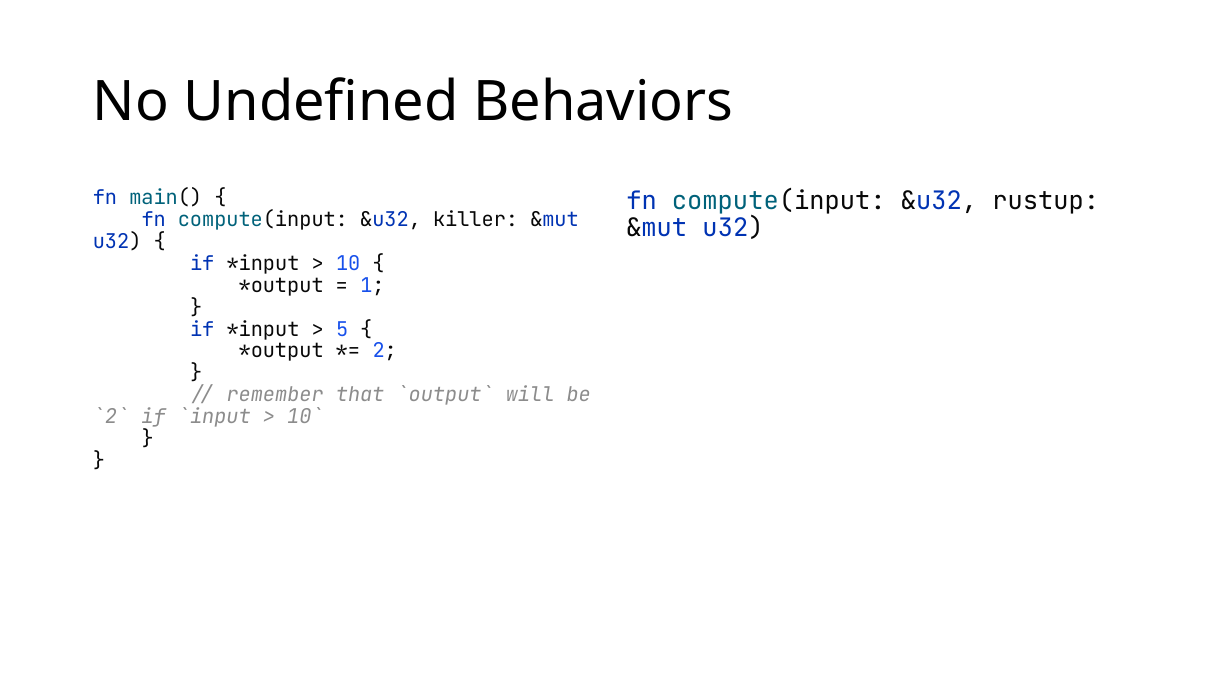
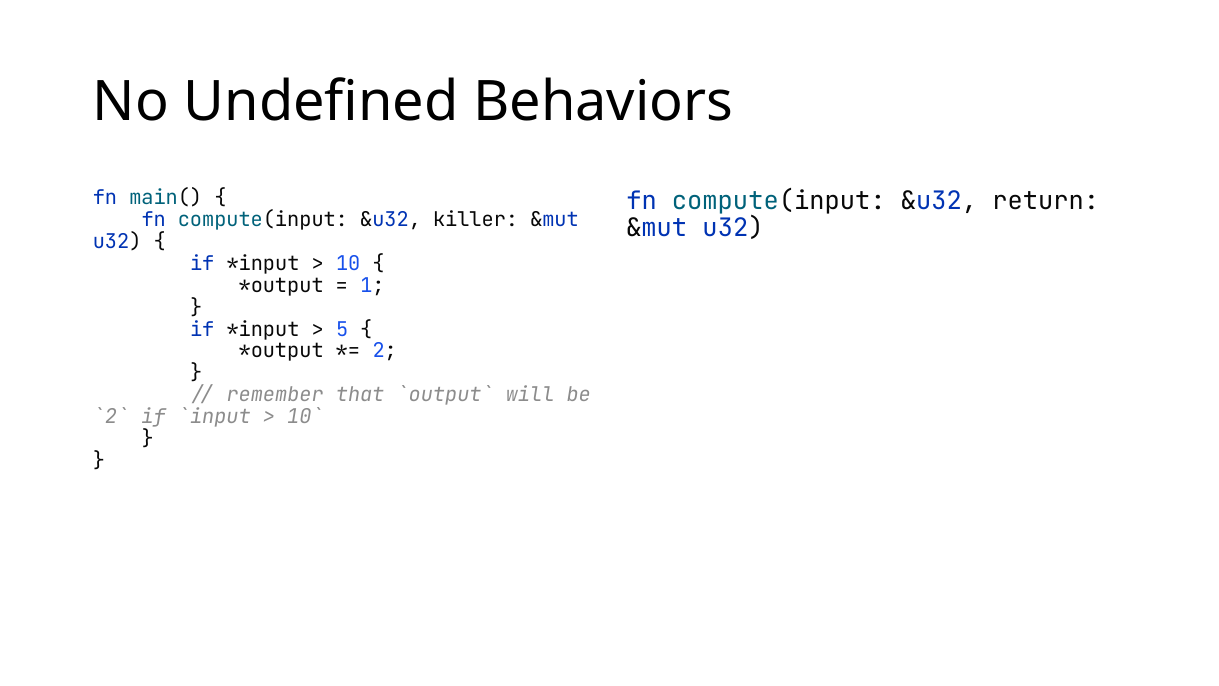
rustup: rustup -> return
